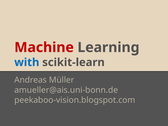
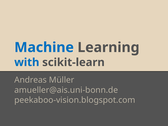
Machine colour: red -> blue
